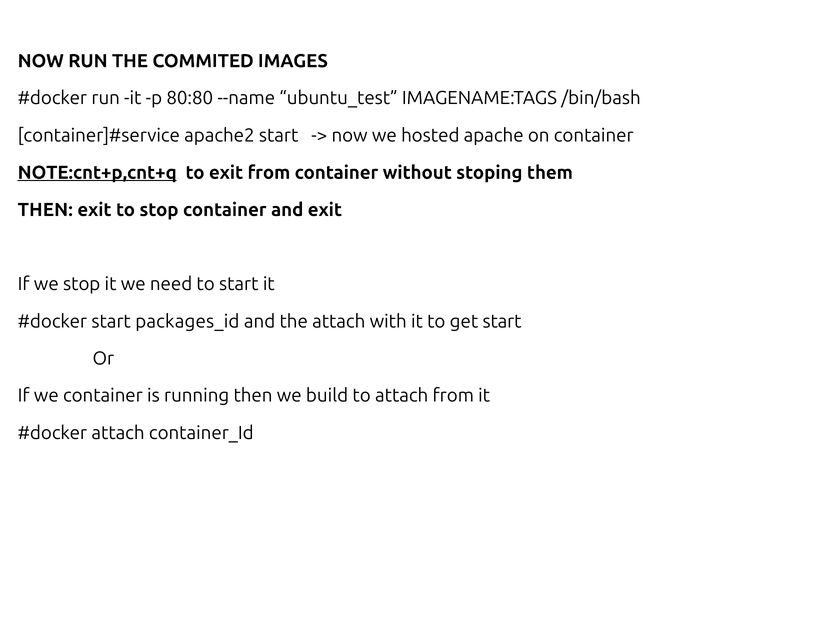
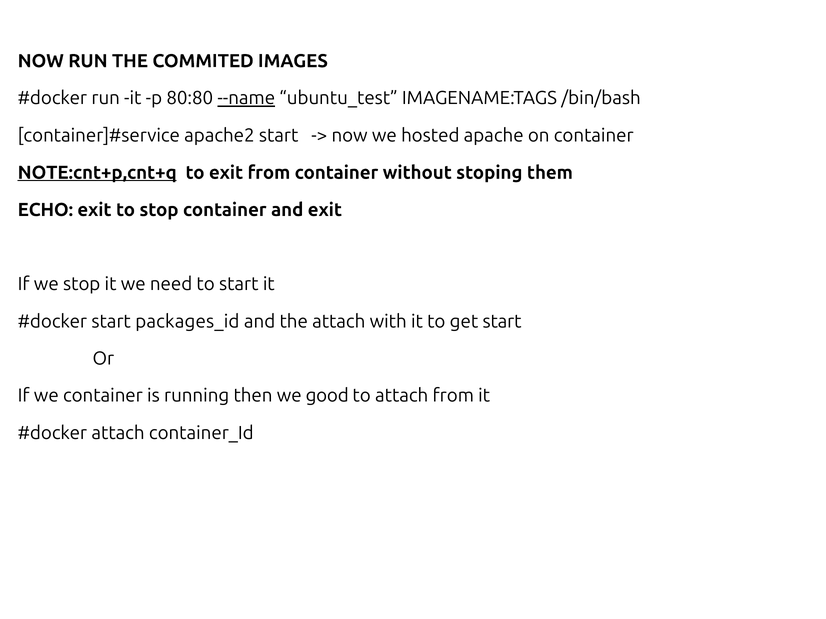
--name underline: none -> present
THEN at (45, 210): THEN -> ECHO
build: build -> good
